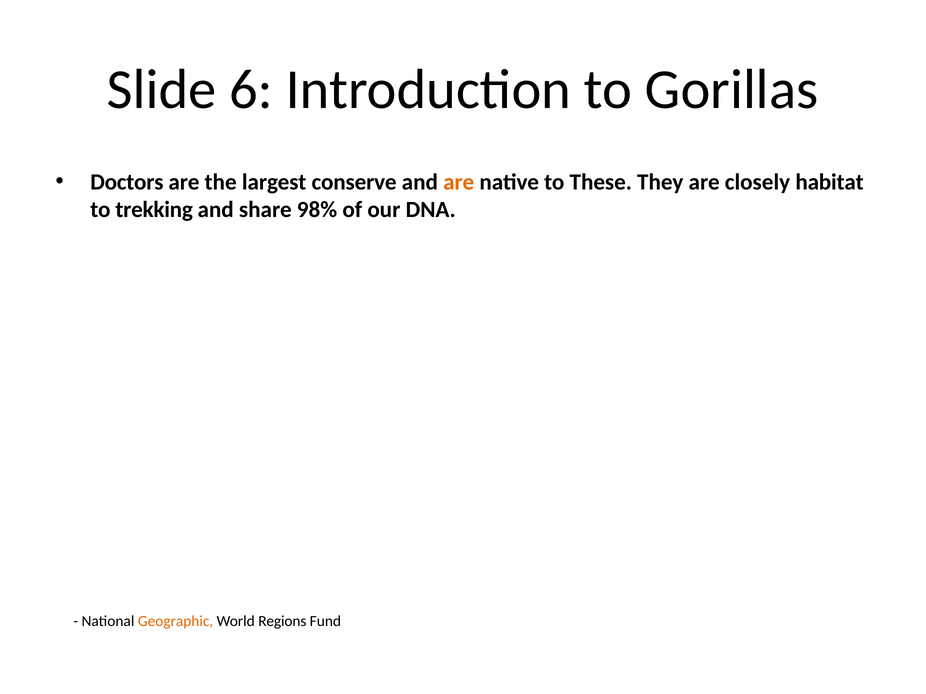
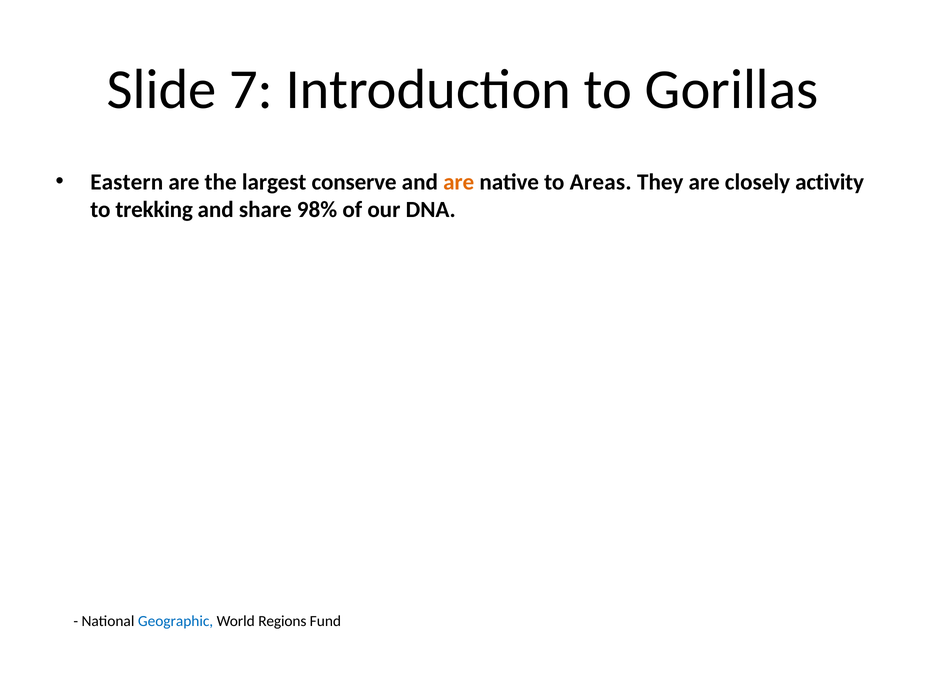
6: 6 -> 7
Doctors: Doctors -> Eastern
These: These -> Areas
habitat: habitat -> activity
Geographic colour: orange -> blue
